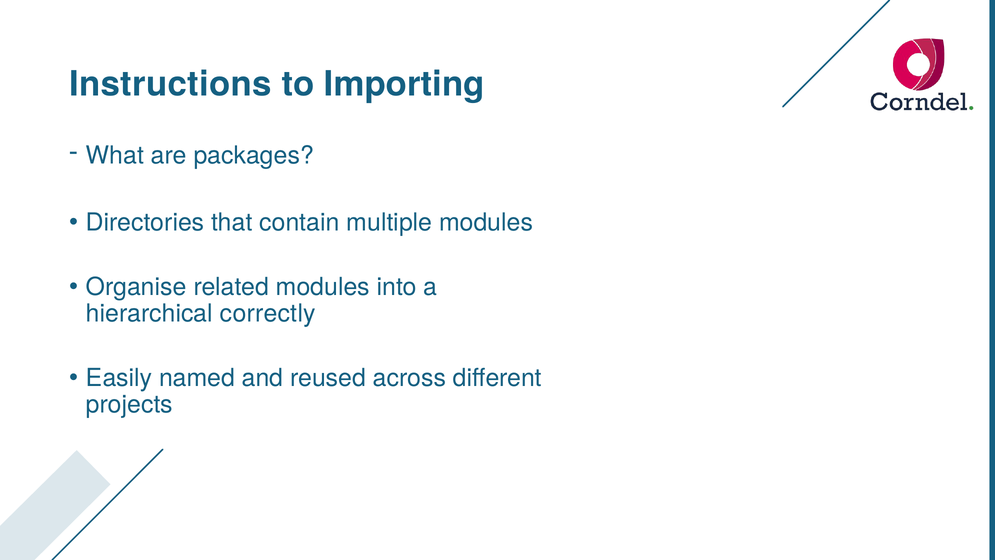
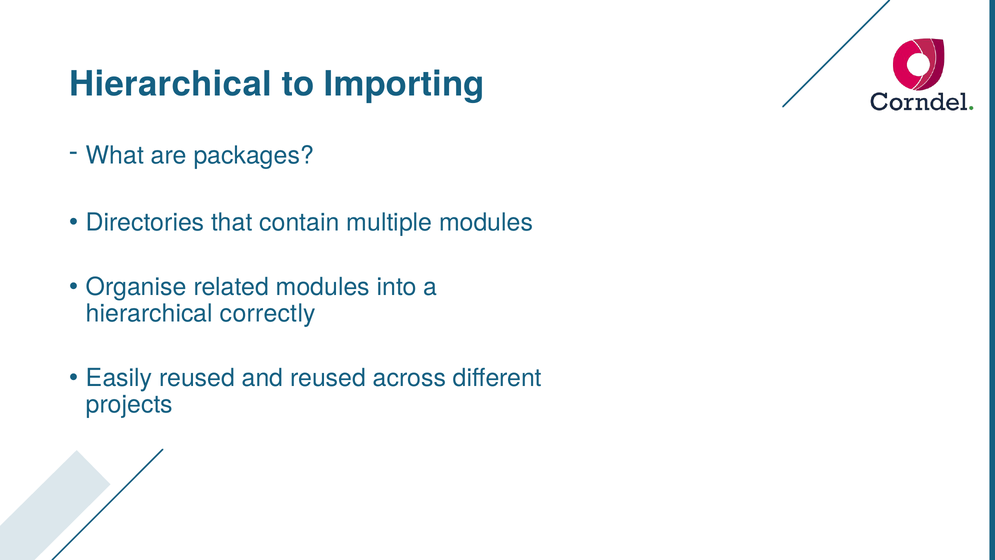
Instructions at (171, 84): Instructions -> Hierarchical
Easily named: named -> reused
